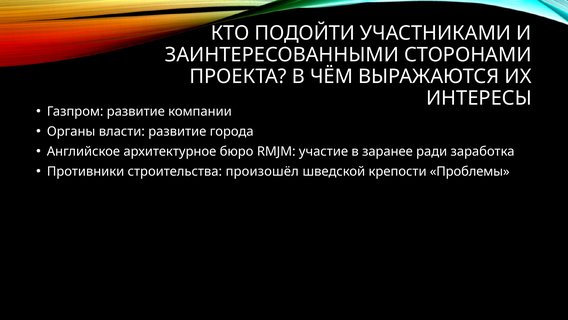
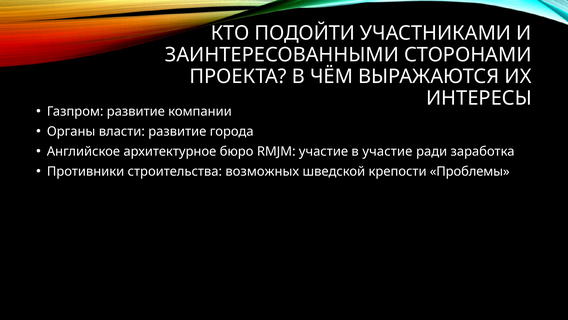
в заранее: заранее -> участие
произошёл: произошёл -> возможных
